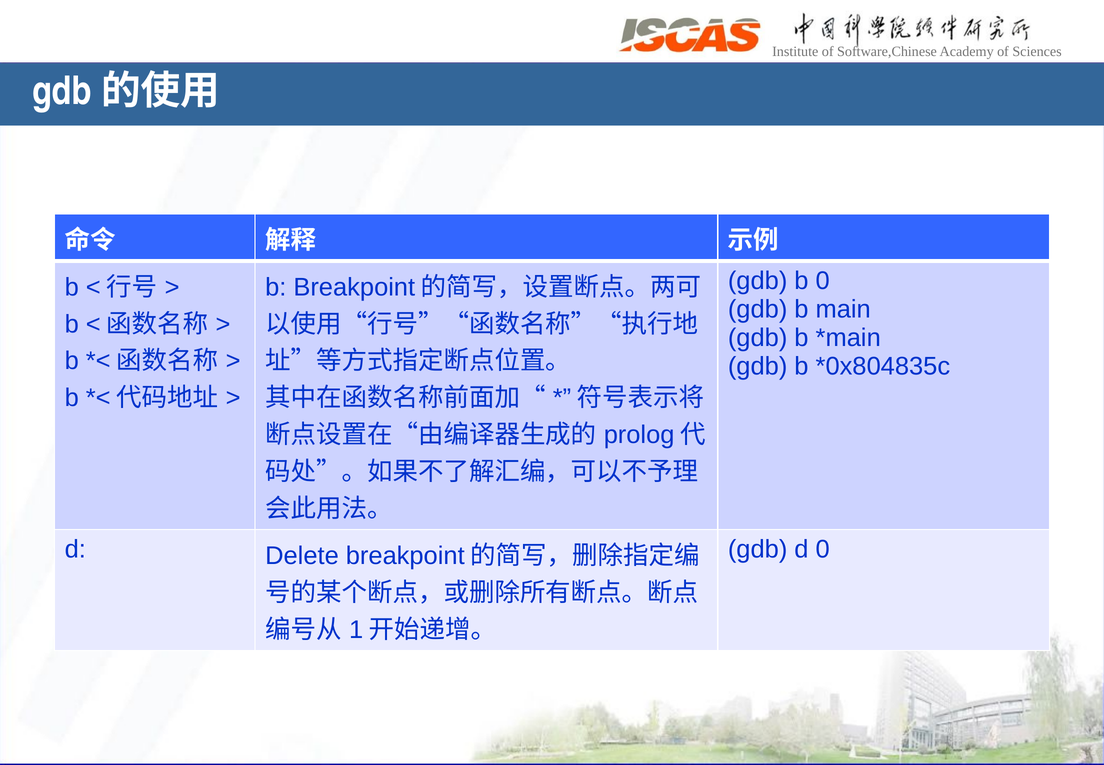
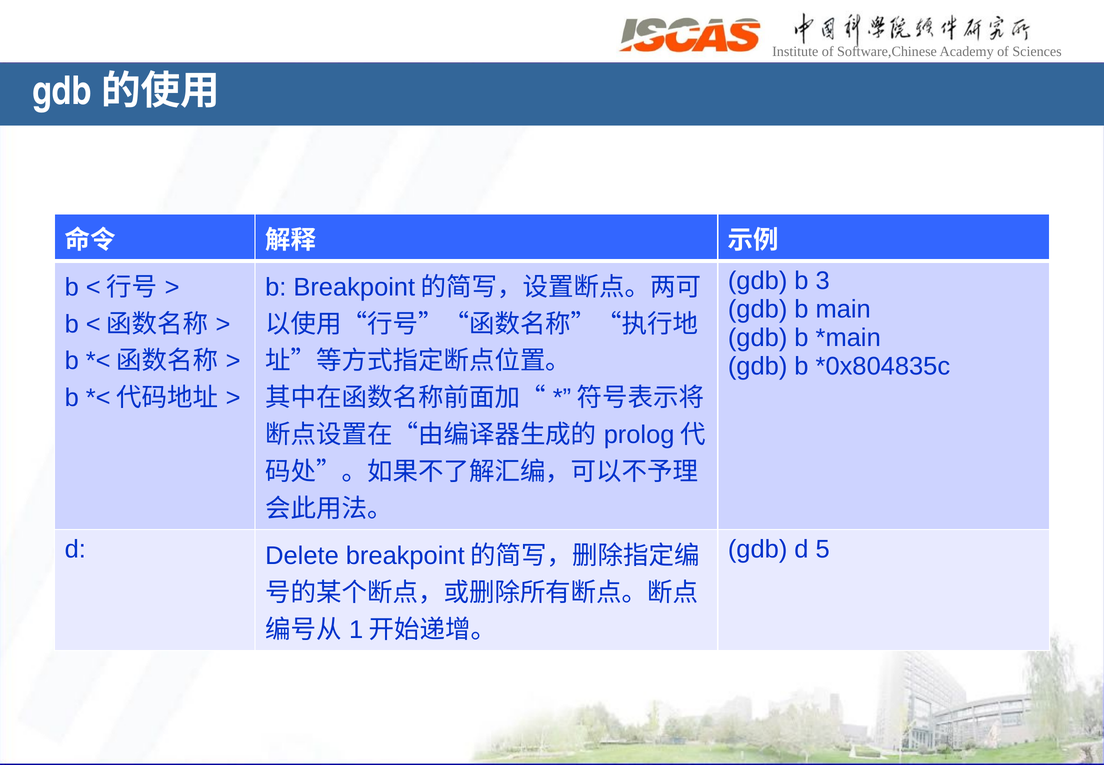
b 0: 0 -> 3
d 0: 0 -> 5
